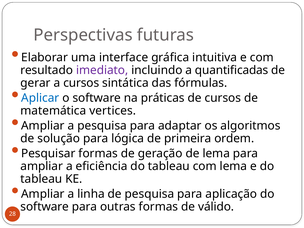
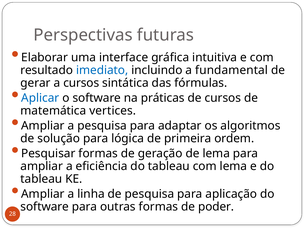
imediato colour: purple -> blue
quantificadas: quantificadas -> fundamental
válido: válido -> poder
